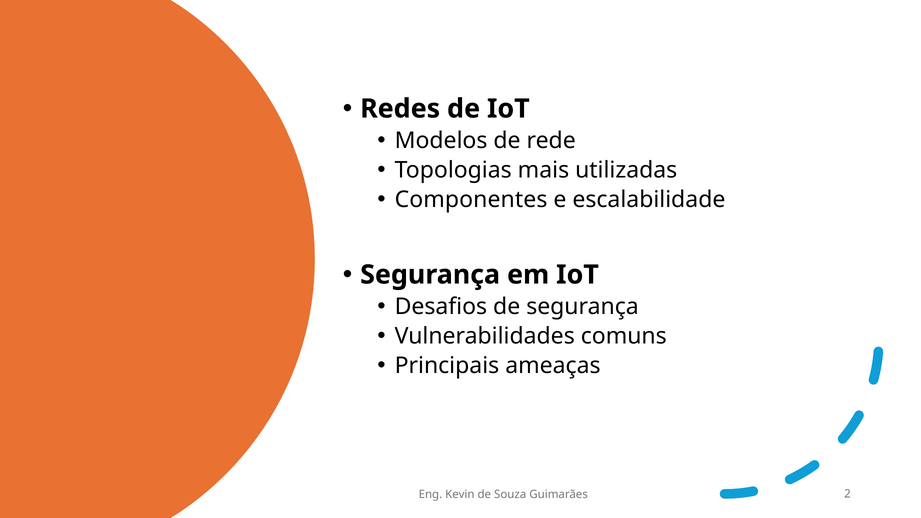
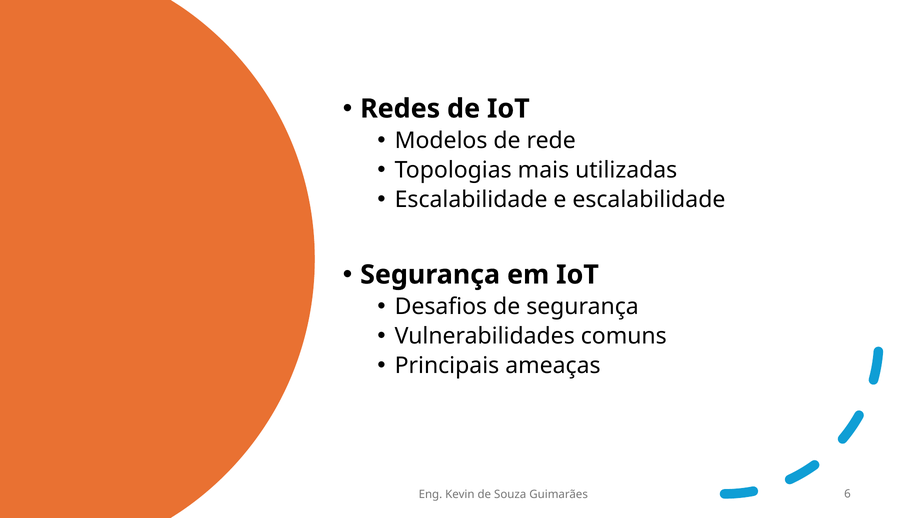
Componentes at (471, 200): Componentes -> Escalabilidade
2: 2 -> 6
